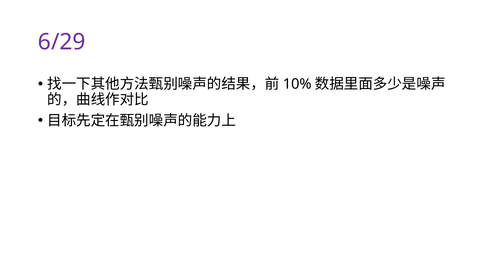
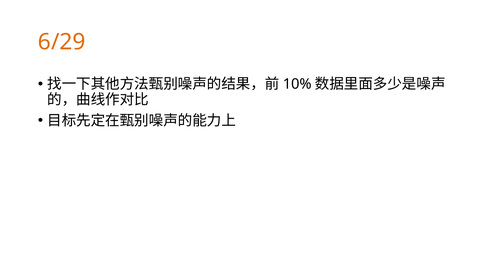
6/29 colour: purple -> orange
